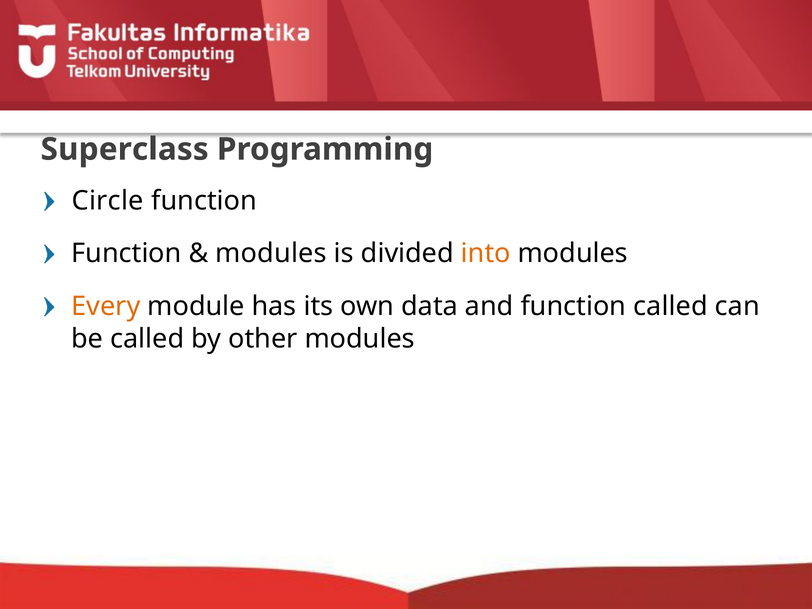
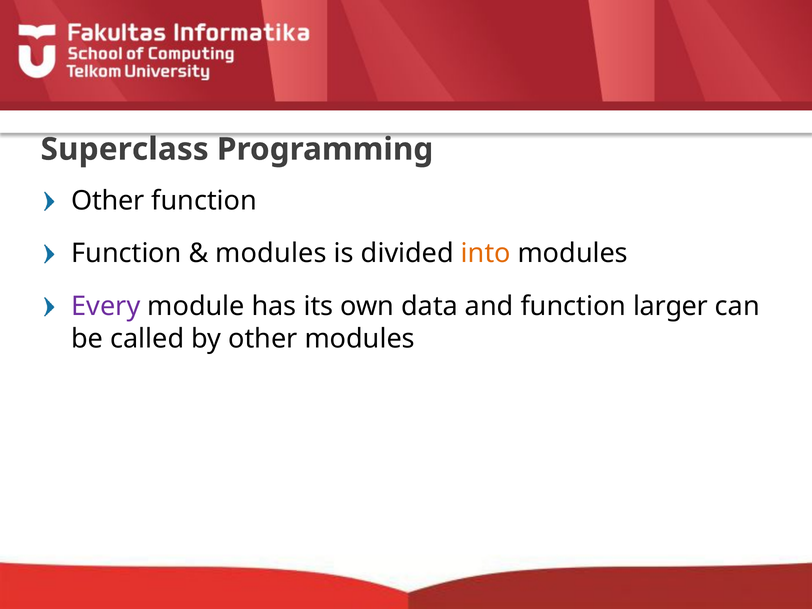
Circle at (108, 201): Circle -> Other
Every colour: orange -> purple
function called: called -> larger
